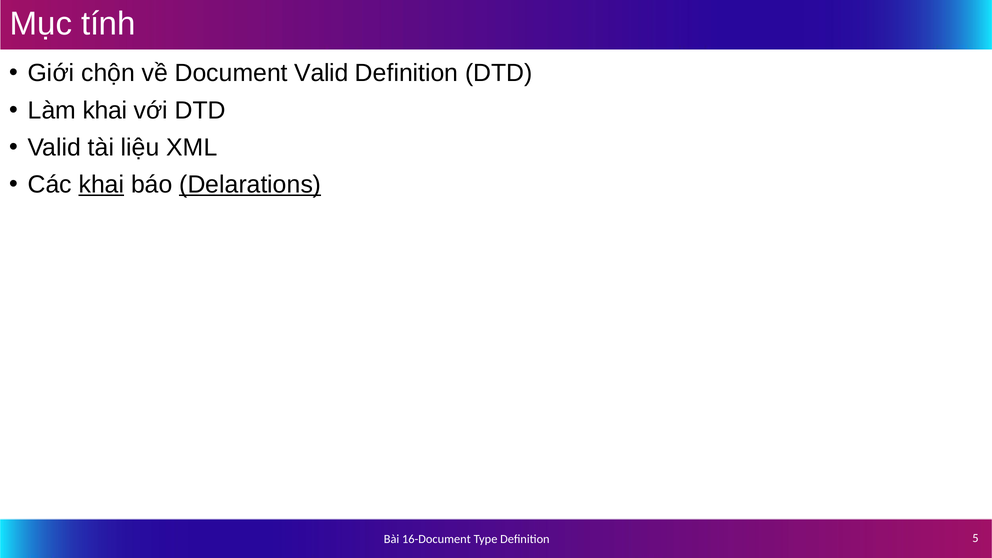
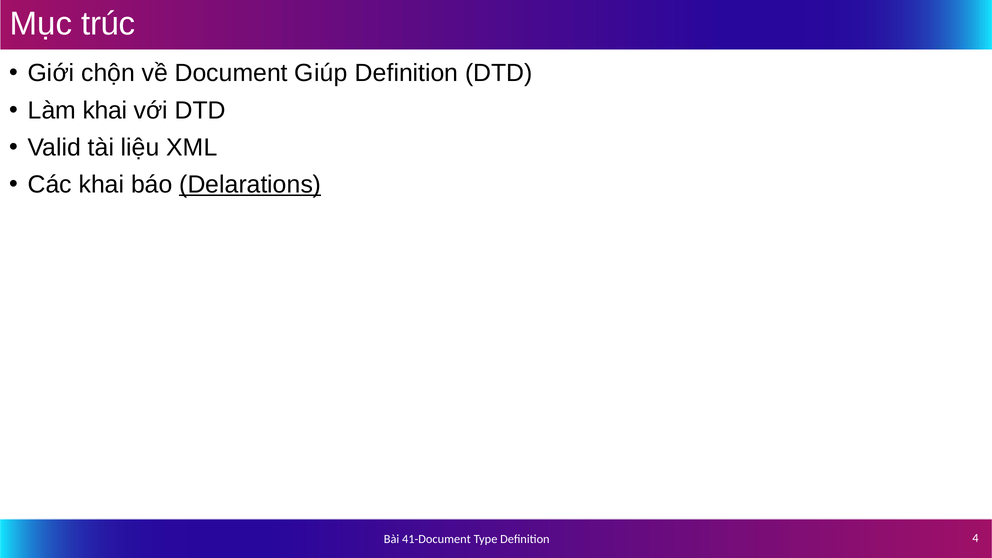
tính: tính -> trúc
Document Valid: Valid -> Giúp
khai at (101, 185) underline: present -> none
16-Document: 16-Document -> 41-Document
5: 5 -> 4
